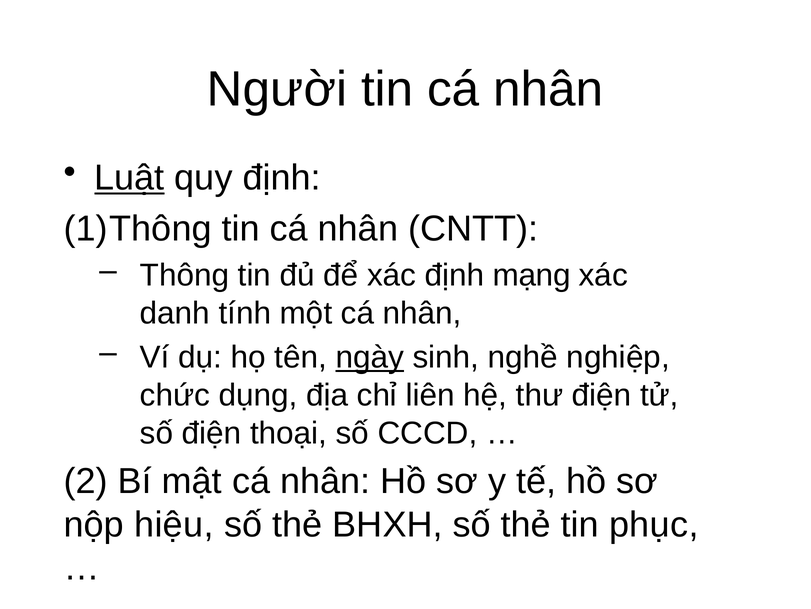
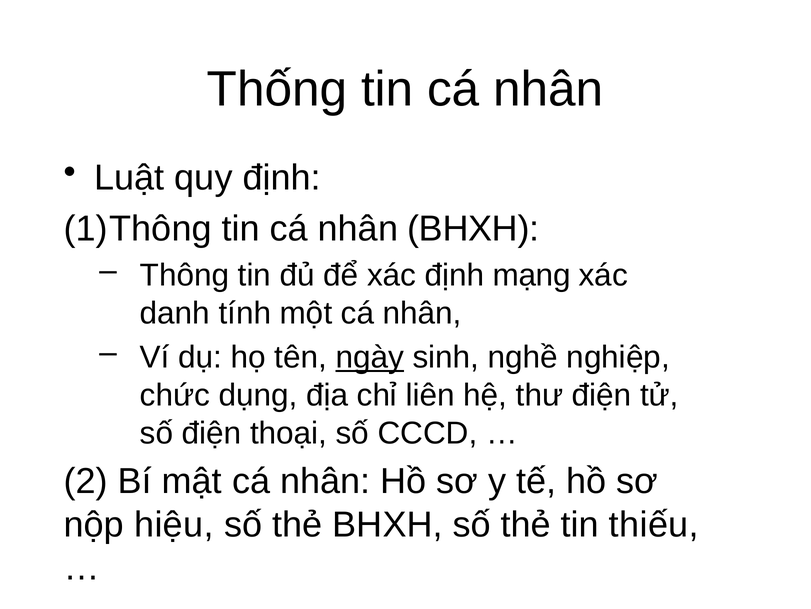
Người: Người -> Thống
Luật underline: present -> none
nhân CNTT: CNTT -> BHXH
phục: phục -> thiếu
